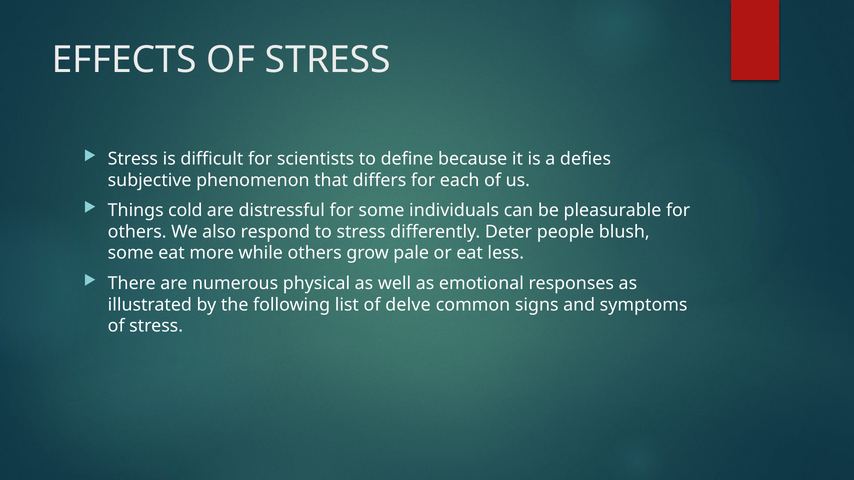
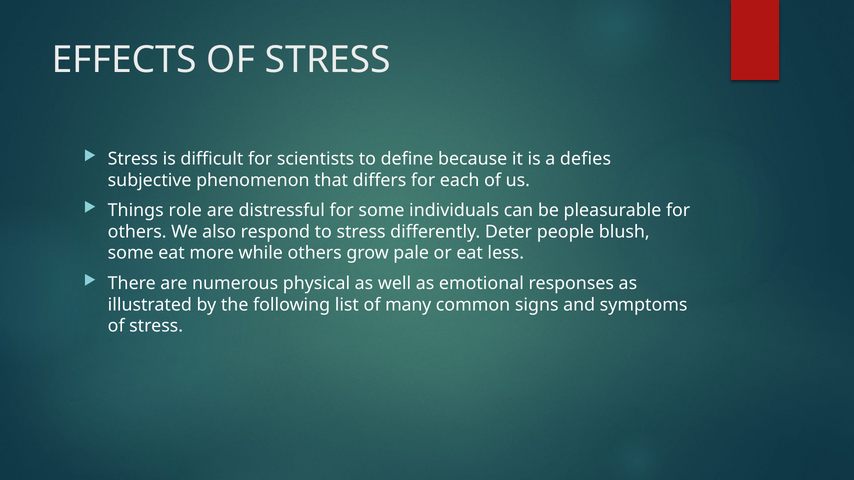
cold: cold -> role
delve: delve -> many
